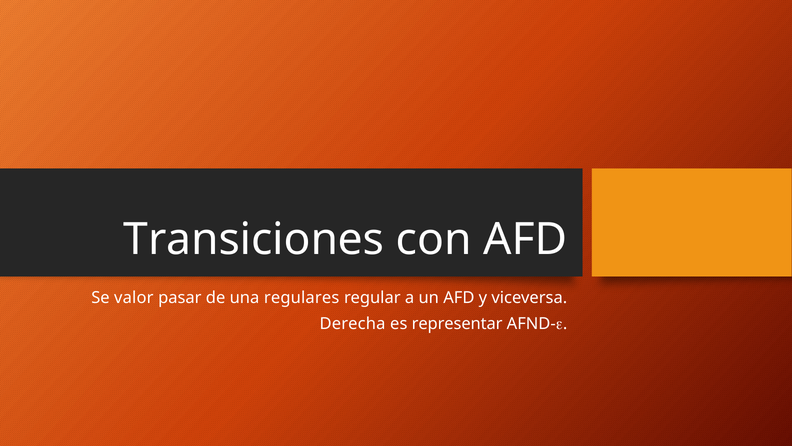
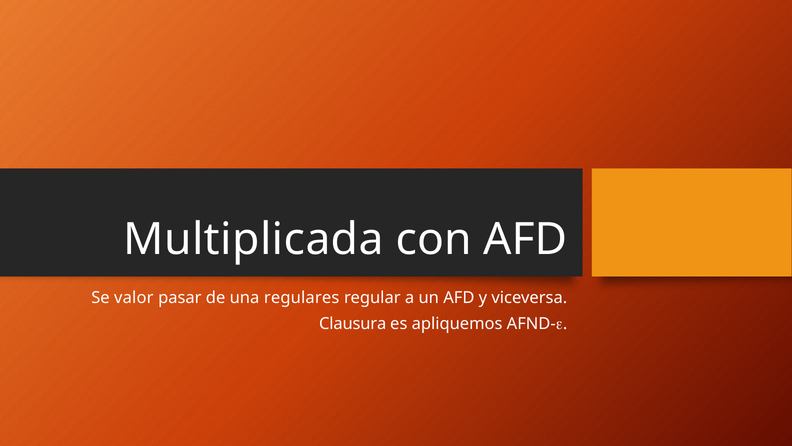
Transiciones: Transiciones -> Multiplicada
Derecha: Derecha -> Clausura
representar: representar -> apliquemos
